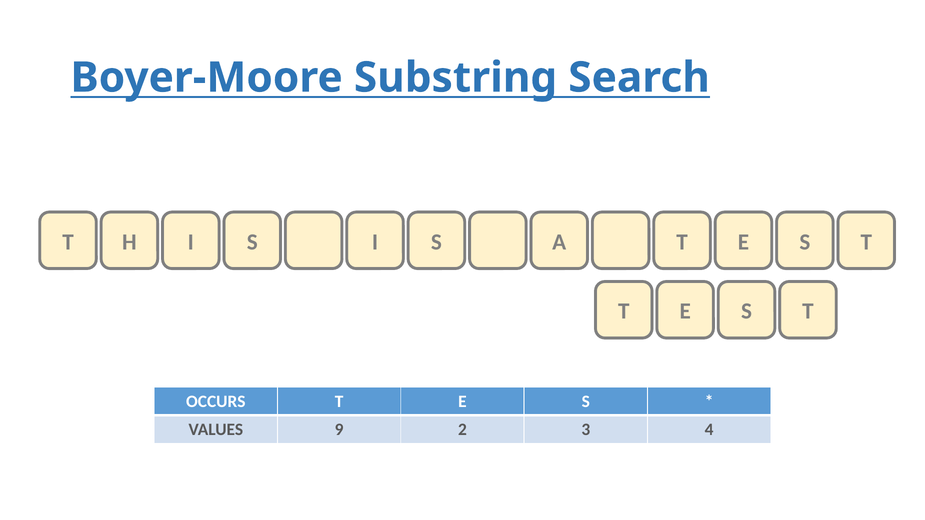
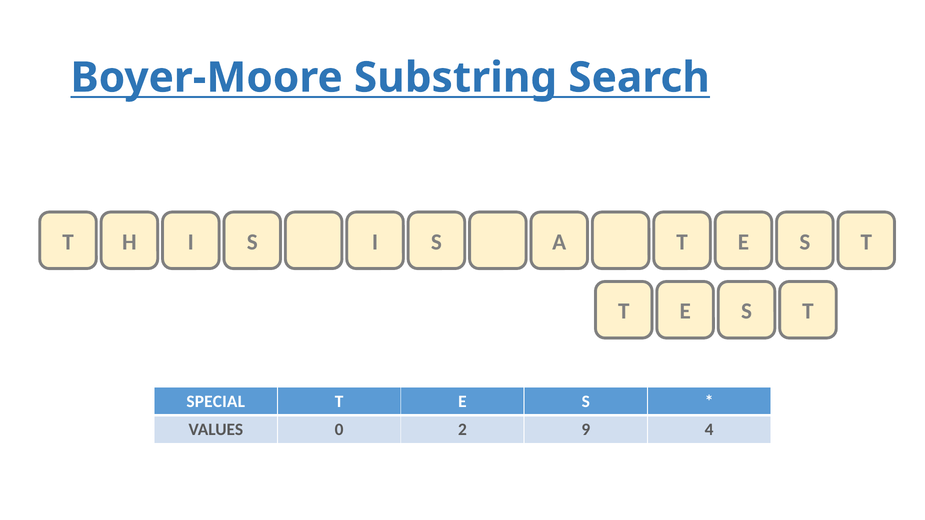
OCCURS: OCCURS -> SPECIAL
9: 9 -> 0
3: 3 -> 9
